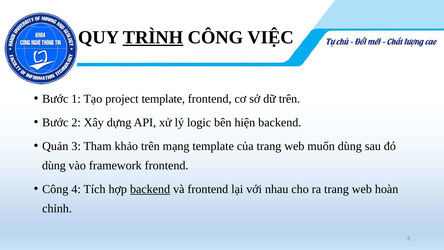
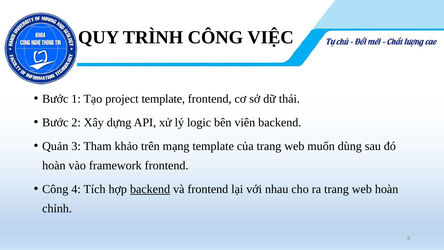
TRÌNH underline: present -> none
dữ trên: trên -> thái
hiện: hiện -> viên
dùng at (54, 165): dùng -> hoàn
